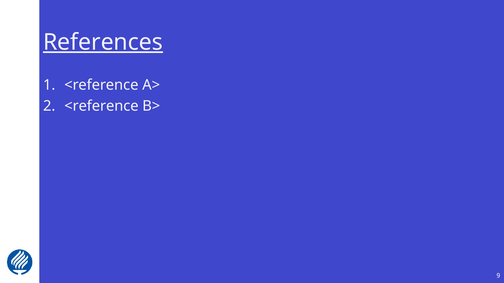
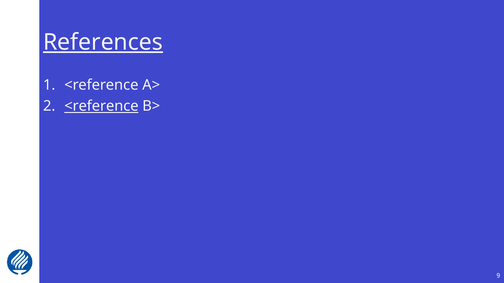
<reference at (101, 106) underline: none -> present
